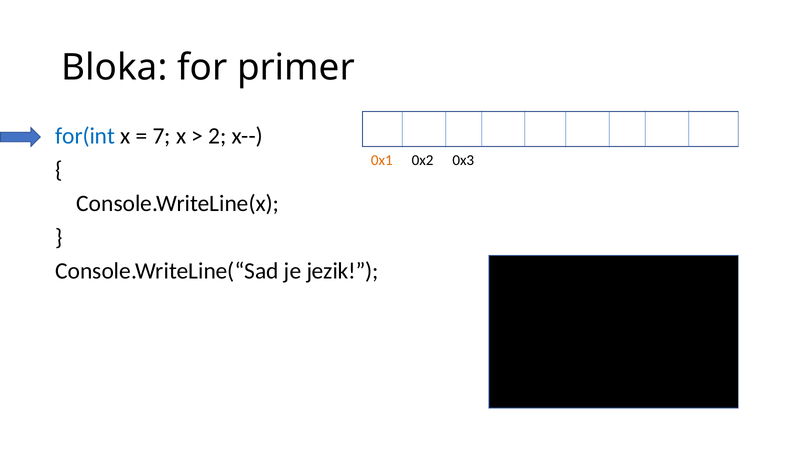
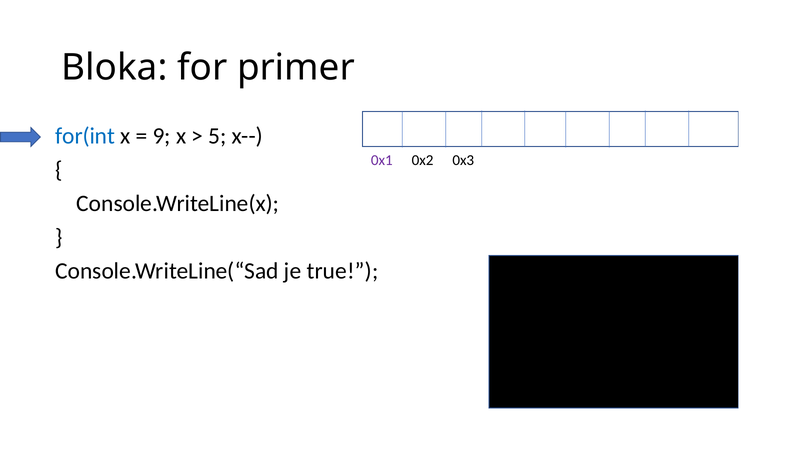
7: 7 -> 9
2: 2 -> 5
0x1 colour: orange -> purple
jezik: jezik -> true
